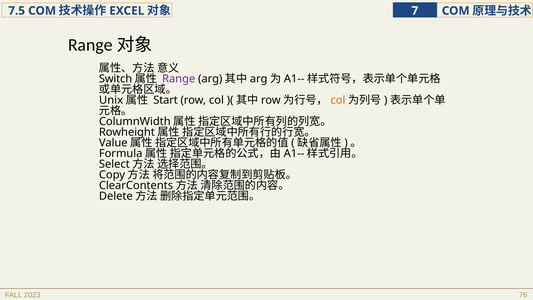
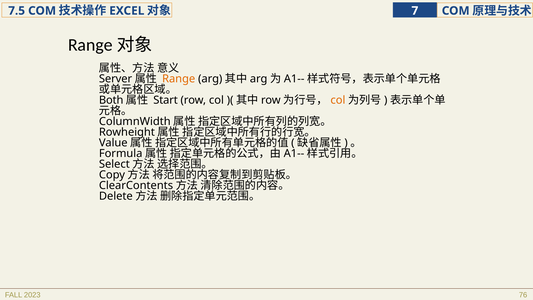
Switch: Switch -> Server
Range colour: purple -> orange
Unix: Unix -> Both
